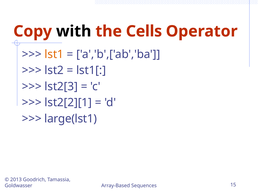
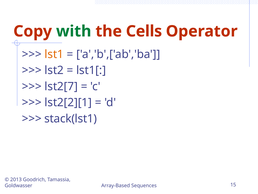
with colour: black -> green
lst2[3: lst2[3 -> lst2[7
large(lst1: large(lst1 -> stack(lst1
